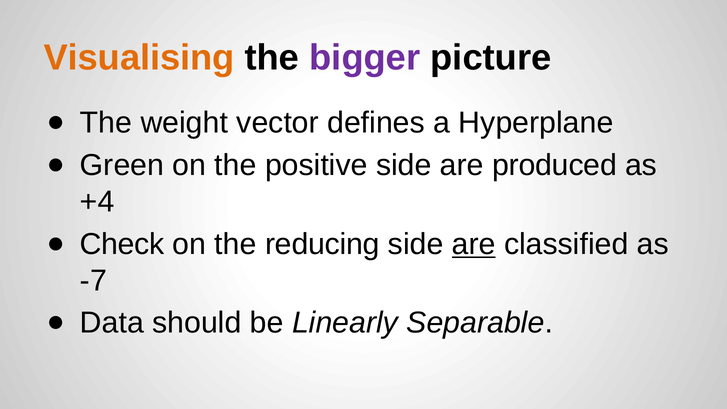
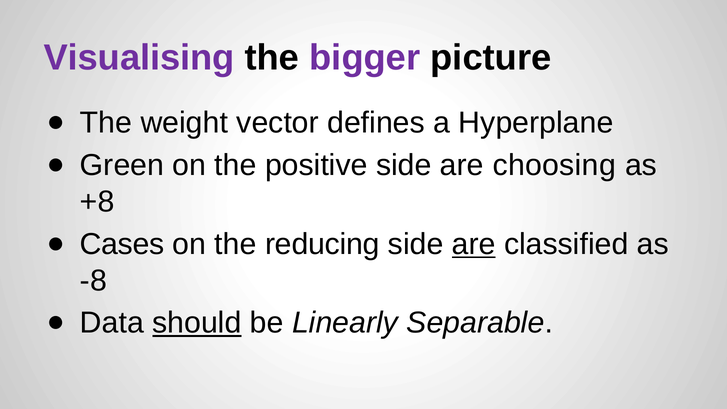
Visualising colour: orange -> purple
produced: produced -> choosing
+4: +4 -> +8
Check: Check -> Cases
-7: -7 -> -8
should underline: none -> present
